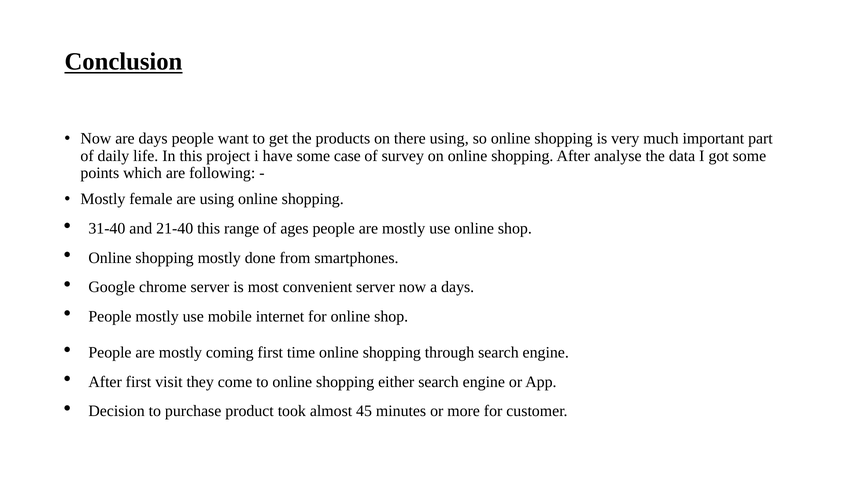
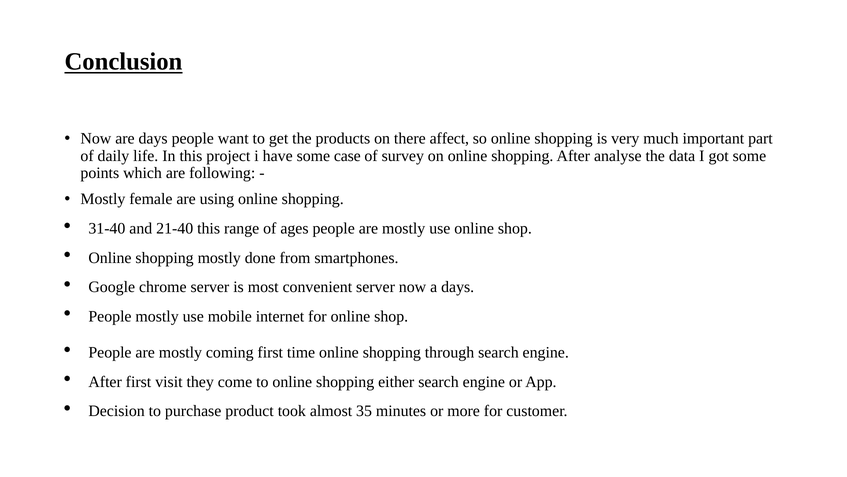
there using: using -> affect
45: 45 -> 35
